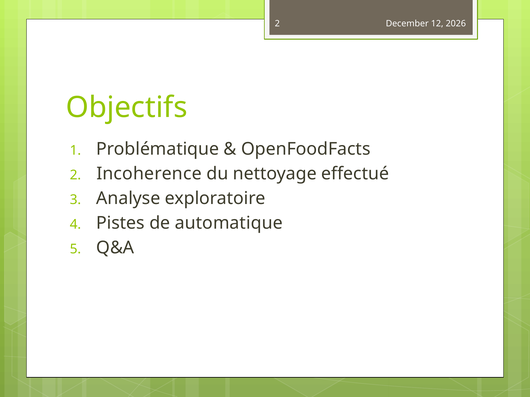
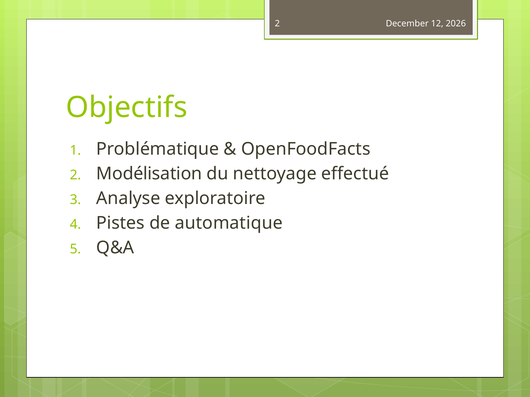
Incoherence: Incoherence -> Modélisation
